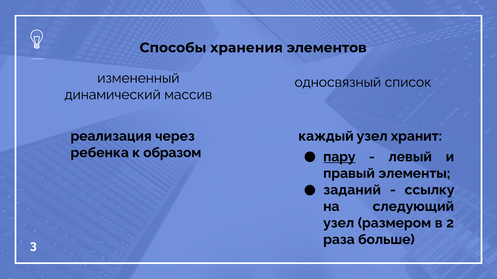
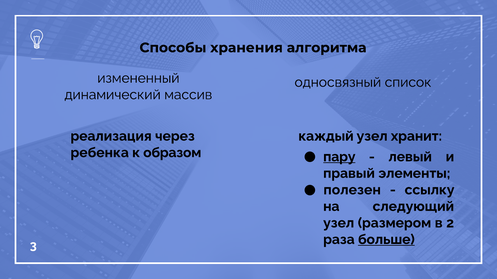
элементов: элементов -> алгоритма
заданий: заданий -> полезен
больше underline: none -> present
